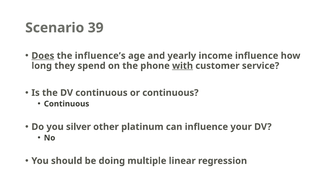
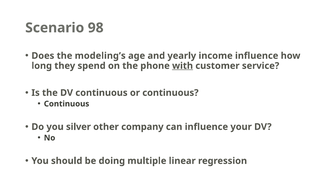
39: 39 -> 98
Does underline: present -> none
influence’s: influence’s -> modeling’s
platinum: platinum -> company
